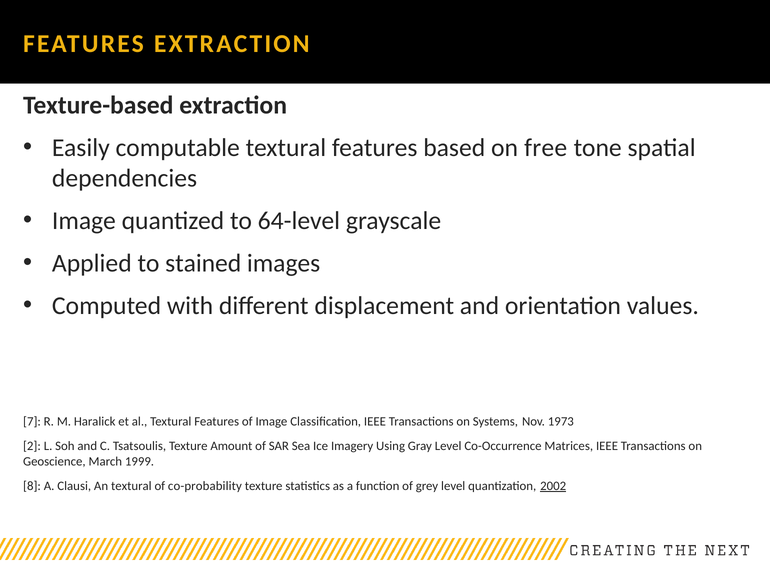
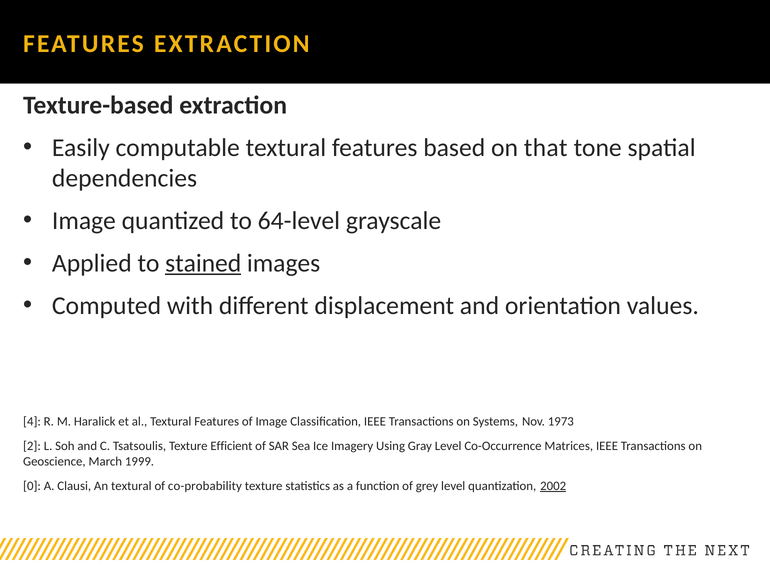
free: free -> that
stained underline: none -> present
7: 7 -> 4
Amount: Amount -> Efficient
8: 8 -> 0
